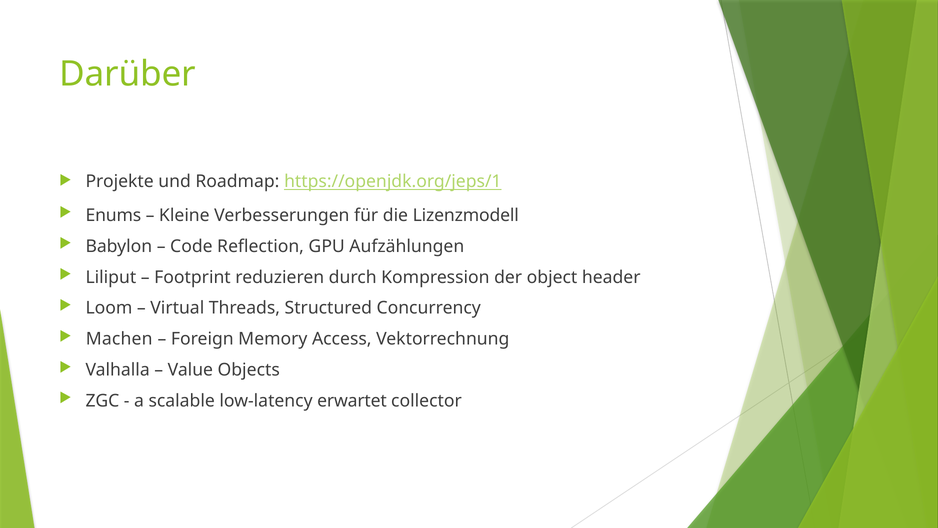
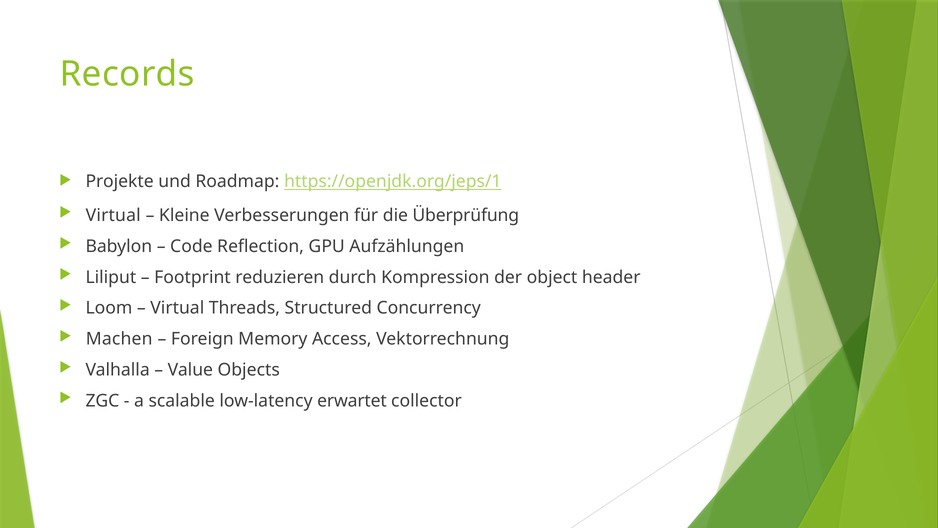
Darüber: Darüber -> Records
Enums at (113, 215): Enums -> Virtual
Lizenzmodell: Lizenzmodell -> Überprüfung
